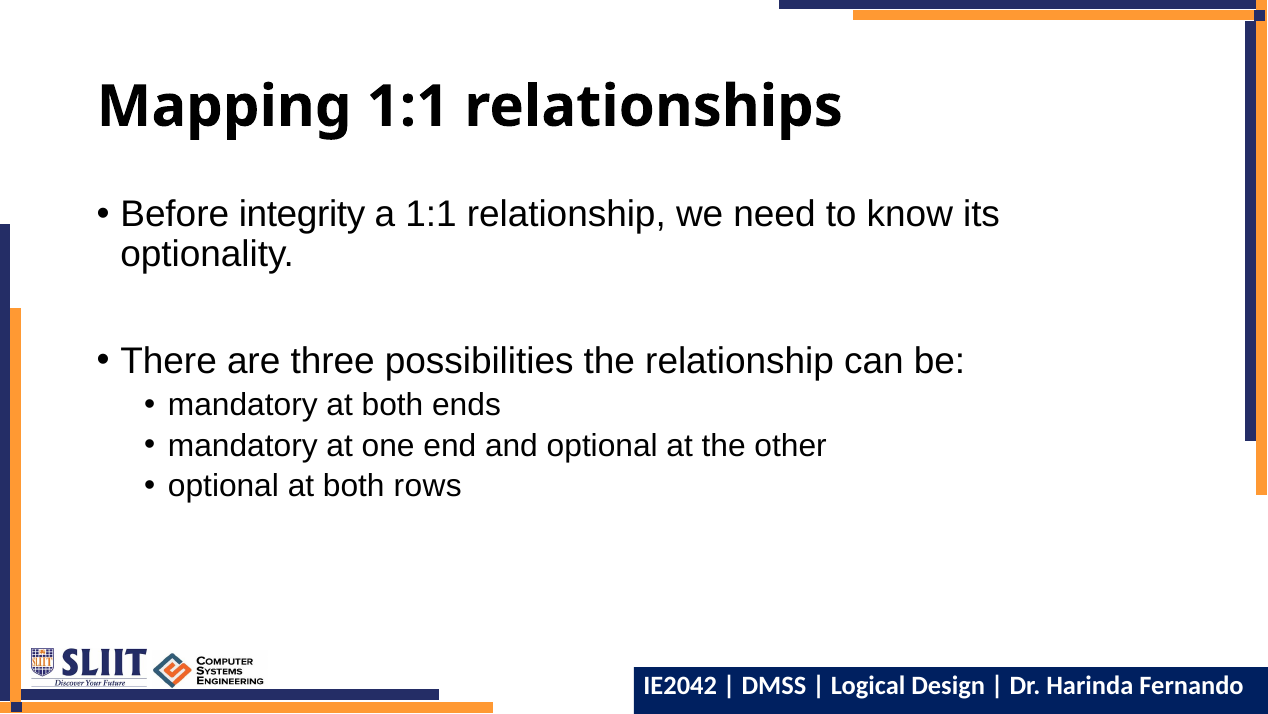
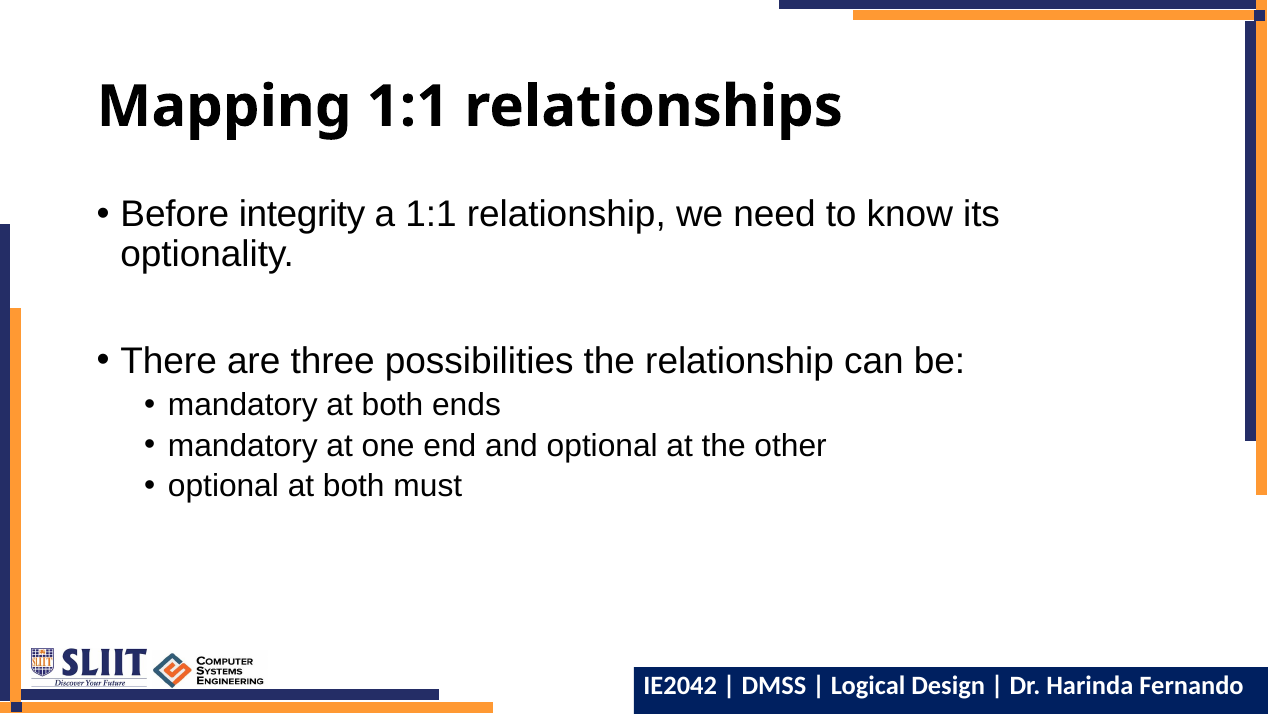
rows: rows -> must
